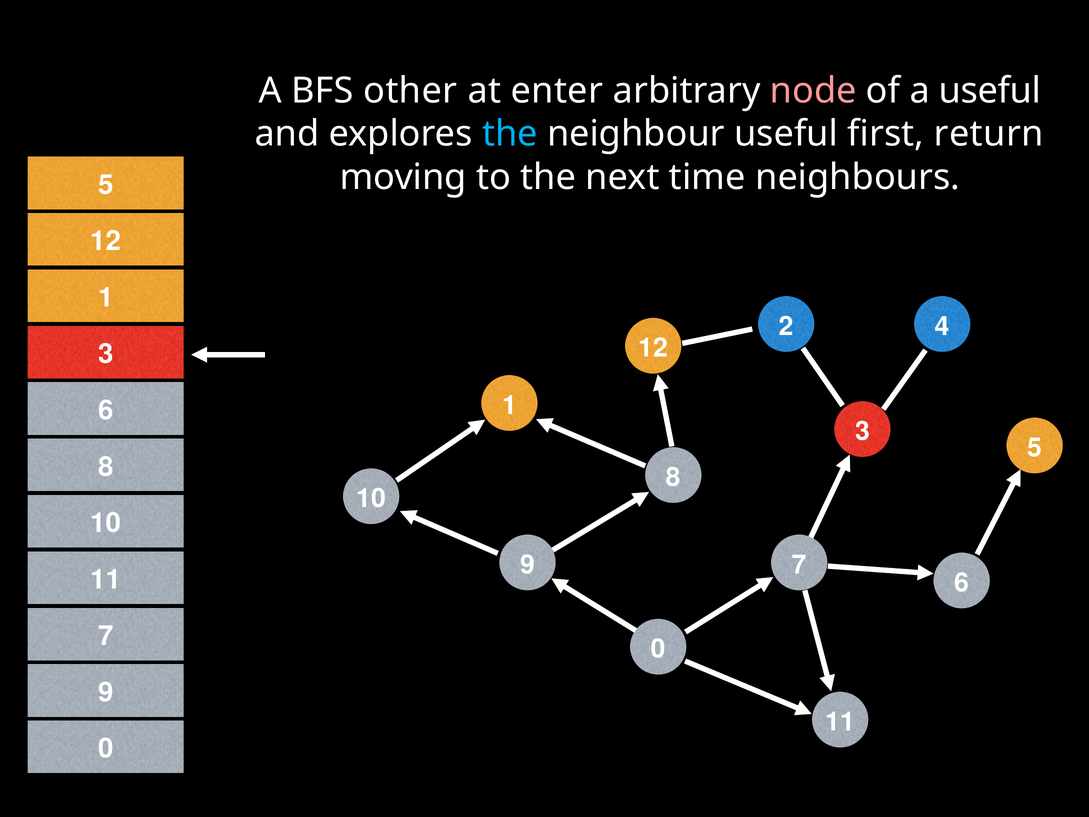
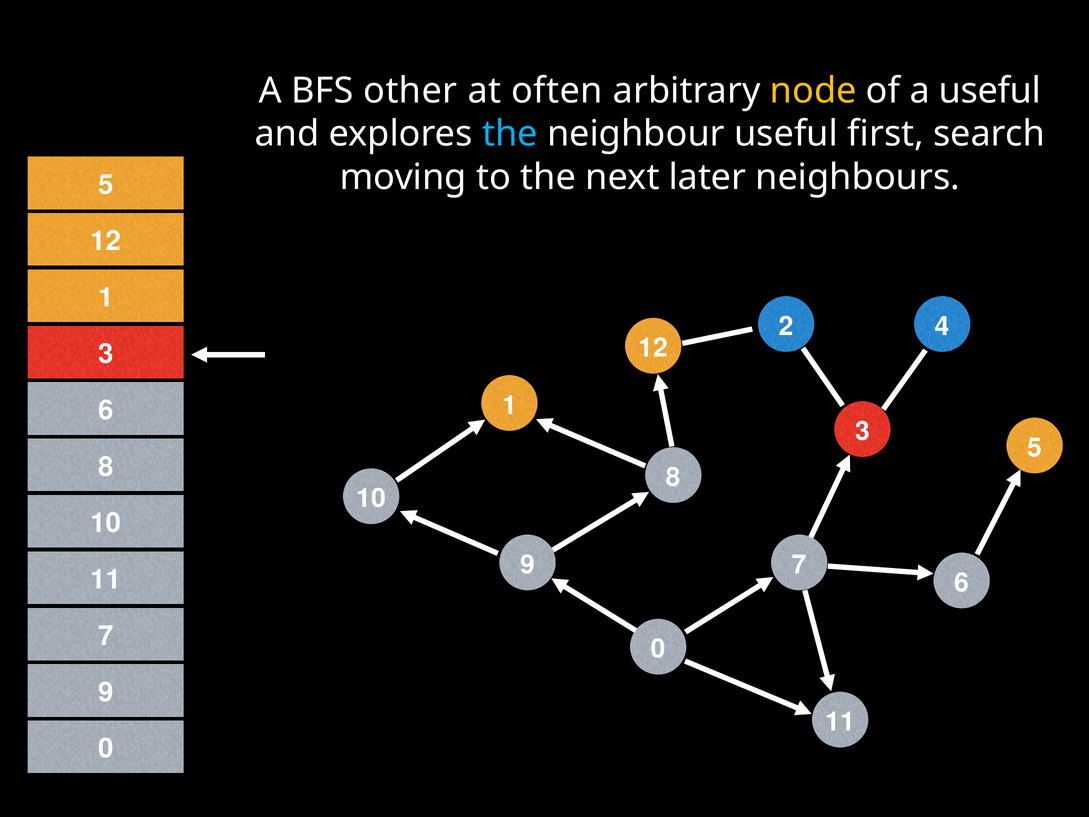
enter: enter -> often
node colour: pink -> yellow
return: return -> search
time: time -> later
